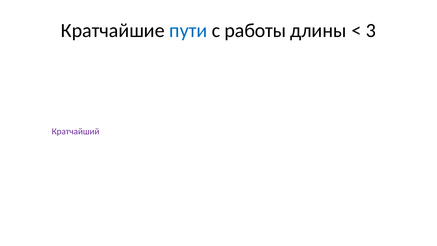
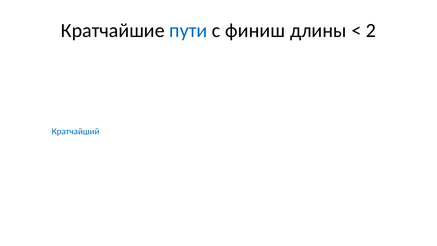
работы: работы -> финиш
3: 3 -> 2
Кратчайший colour: purple -> blue
